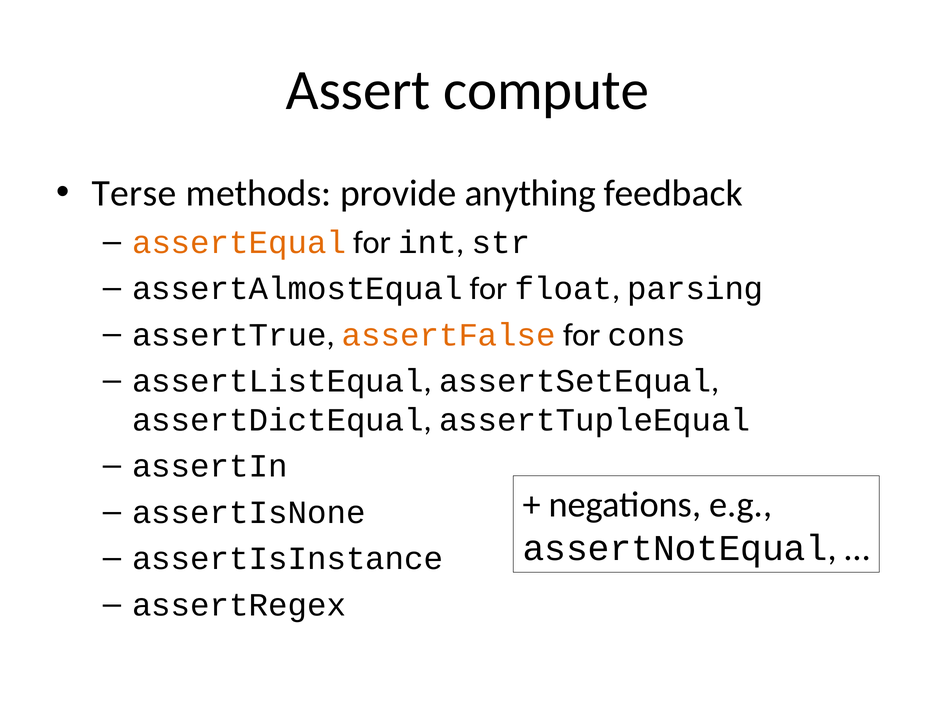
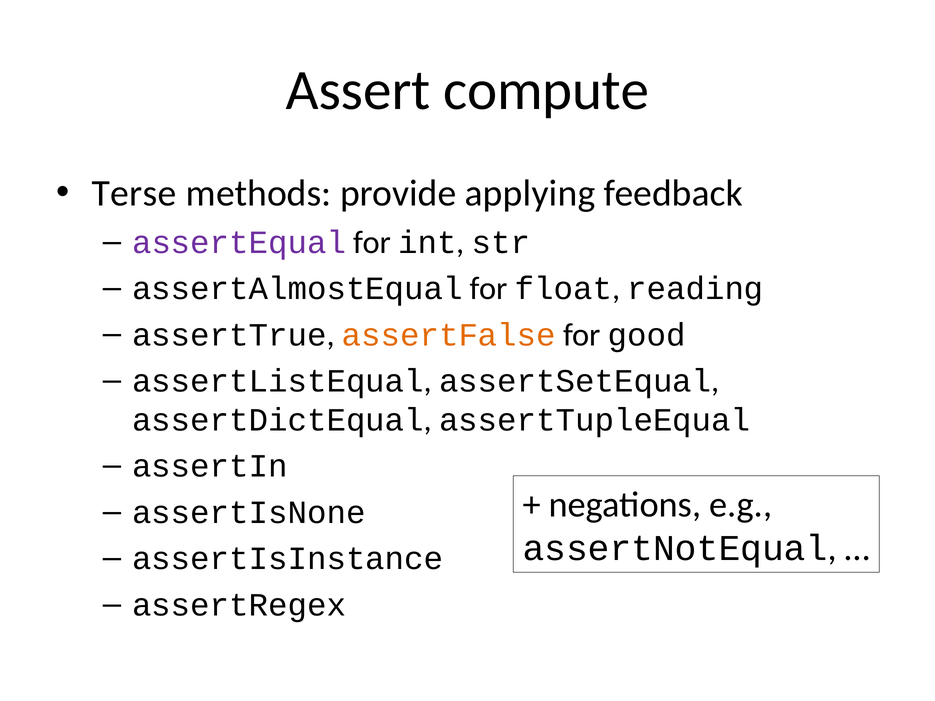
anything: anything -> applying
assertEqual colour: orange -> purple
parsing: parsing -> reading
cons: cons -> good
